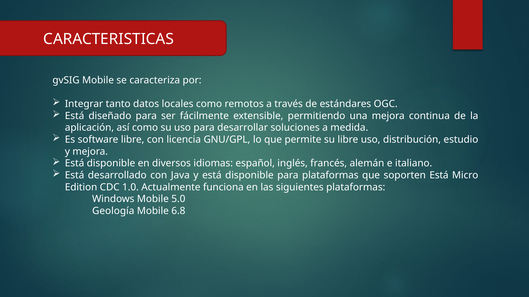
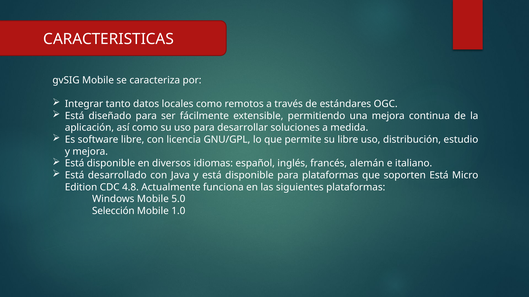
1.0: 1.0 -> 4.8
Geología: Geología -> Selección
6.8: 6.8 -> 1.0
